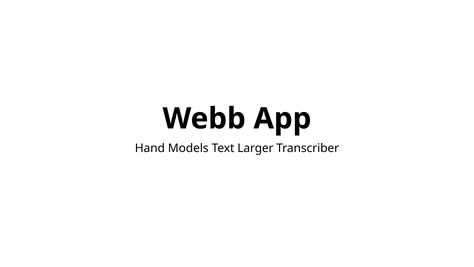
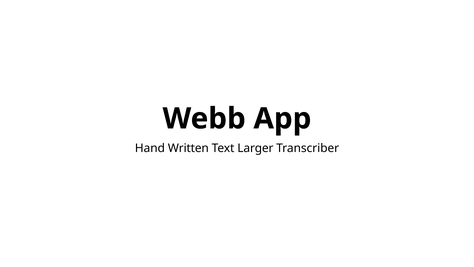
Models: Models -> Written
